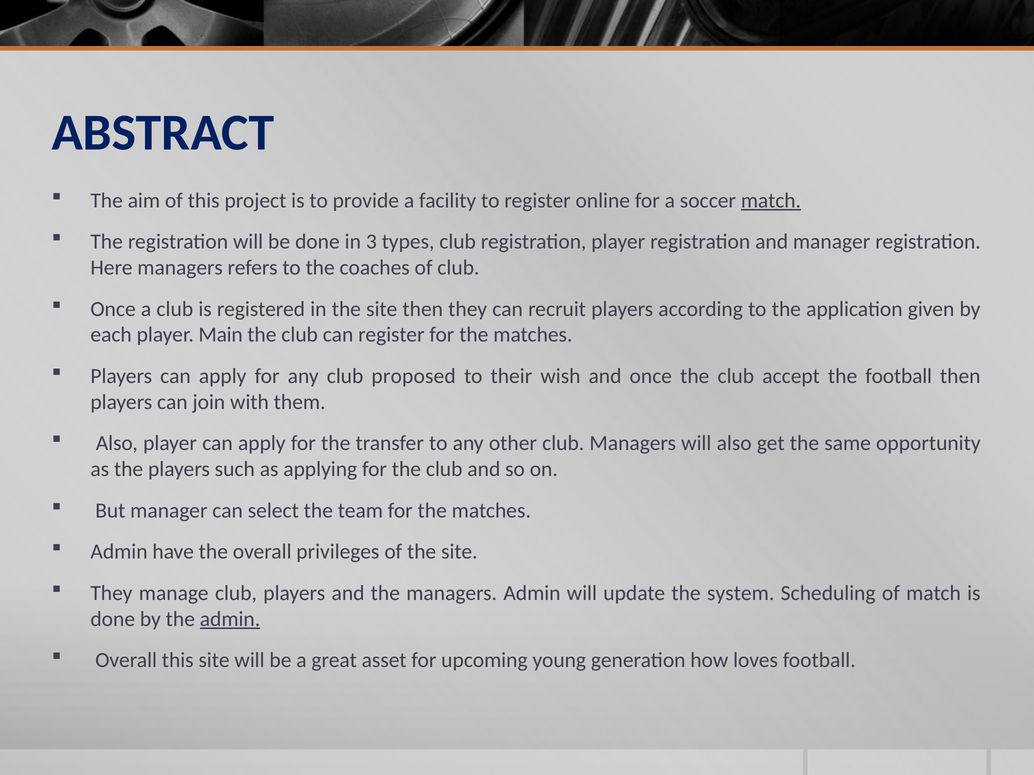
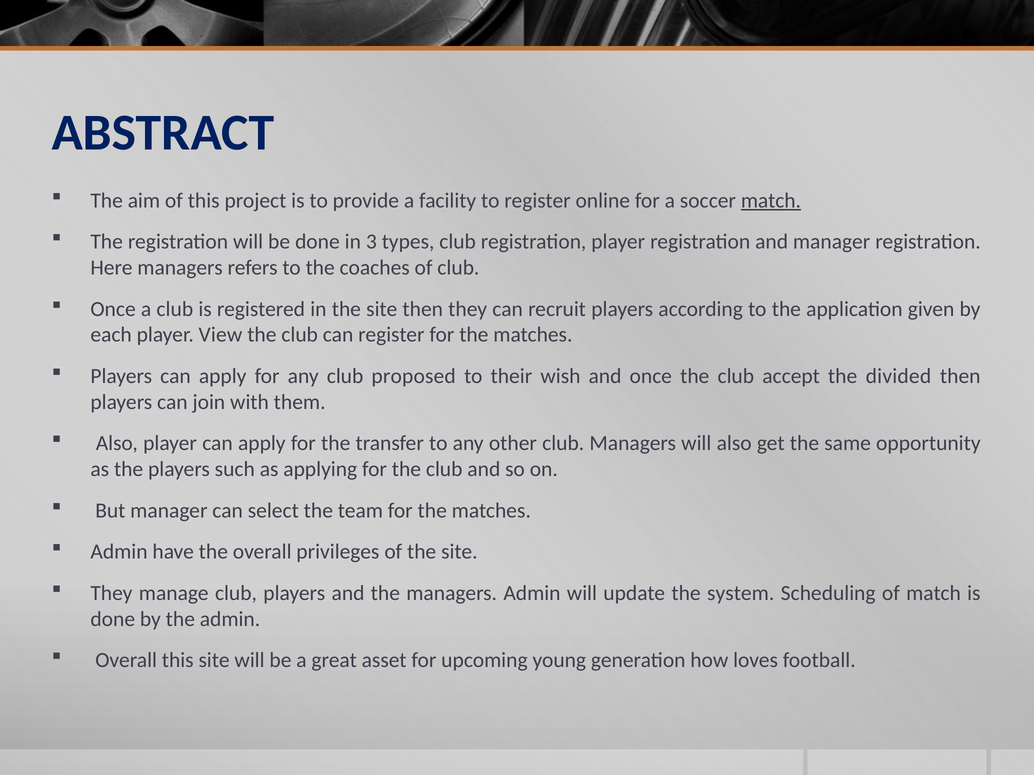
Main: Main -> View
the football: football -> divided
admin at (230, 619) underline: present -> none
